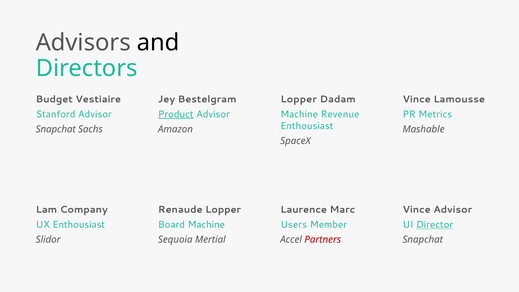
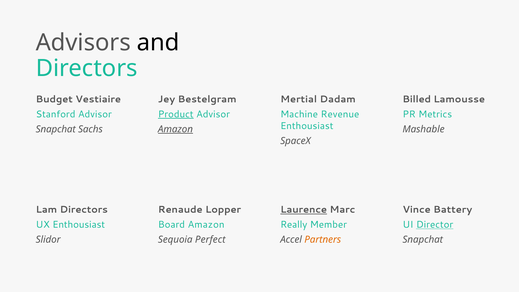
Lopper at (299, 99): Lopper -> Mertial
Vince at (417, 99): Vince -> Billed
Amazon at (175, 129) underline: none -> present
Lam Company: Company -> Directors
Laurence underline: none -> present
Vince Advisor: Advisor -> Battery
Board Machine: Machine -> Amazon
Users: Users -> Really
Mertial: Mertial -> Perfect
Partners colour: red -> orange
